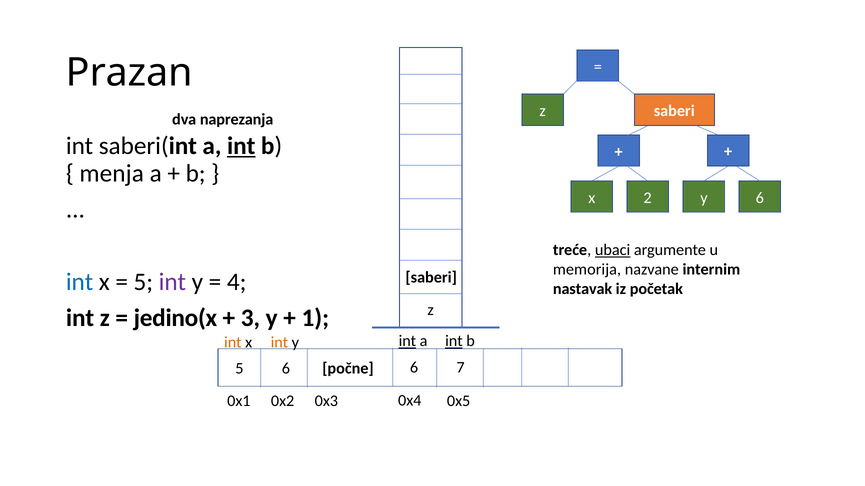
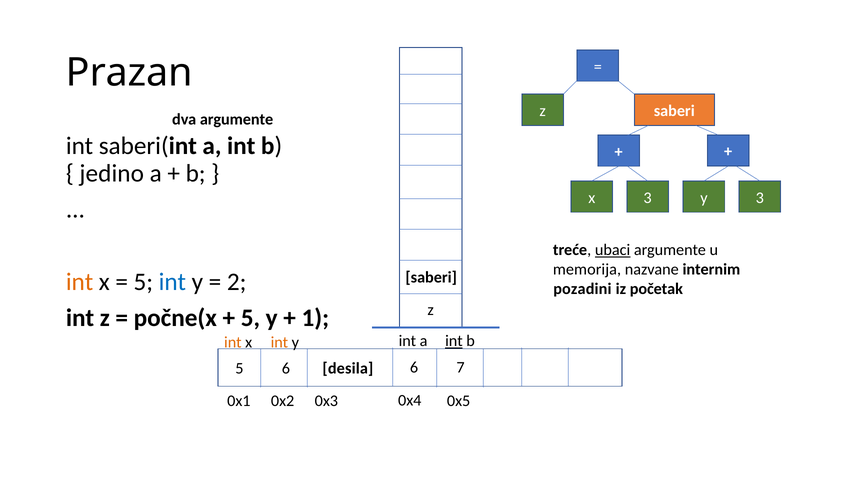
dva naprezanja: naprezanja -> argumente
int at (241, 146) underline: present -> none
menja: menja -> jedino
x 2: 2 -> 3
6 at (760, 198): 6 -> 3
int at (80, 282) colour: blue -> orange
int at (172, 282) colour: purple -> blue
4: 4 -> 2
nastavak: nastavak -> pozadini
jedino(x: jedino(x -> počne(x
3 at (250, 318): 3 -> 5
int at (407, 342) underline: present -> none
počne: počne -> desila
